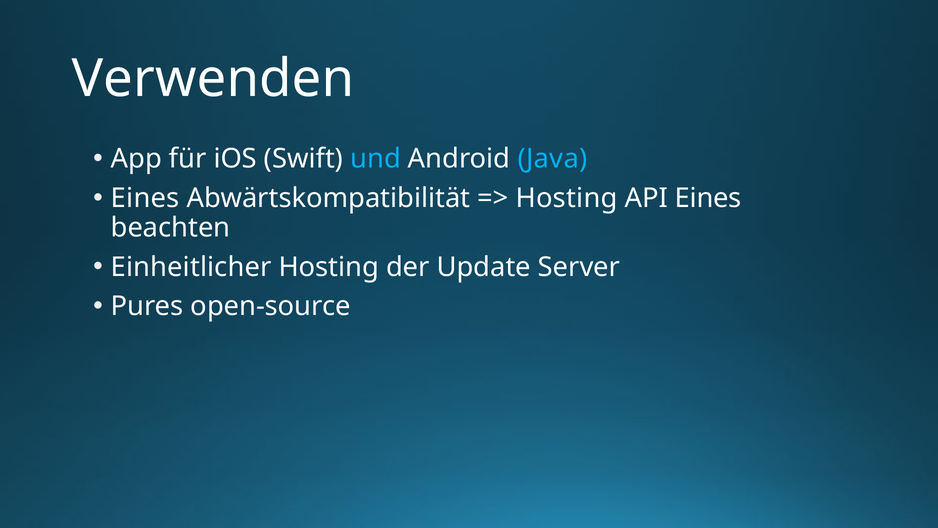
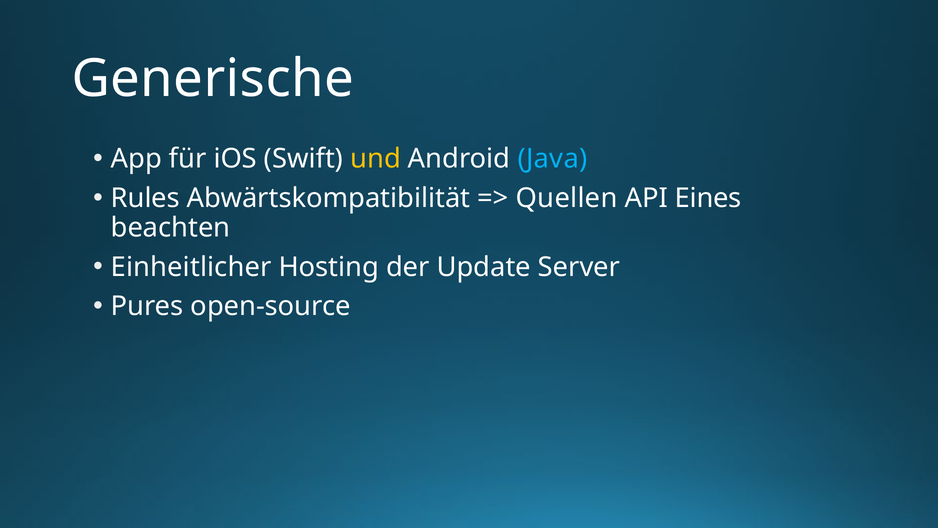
Verwenden: Verwenden -> Generische
und colour: light blue -> yellow
Eines at (145, 198): Eines -> Rules
Hosting at (567, 198): Hosting -> Quellen
